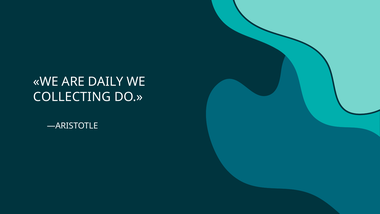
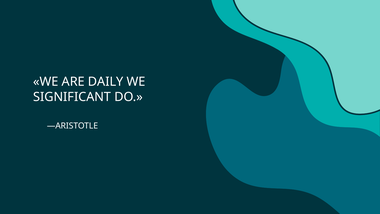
COLLECTING: COLLECTING -> SIGNIFICANT
